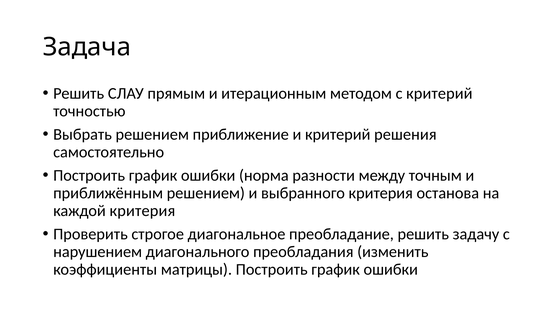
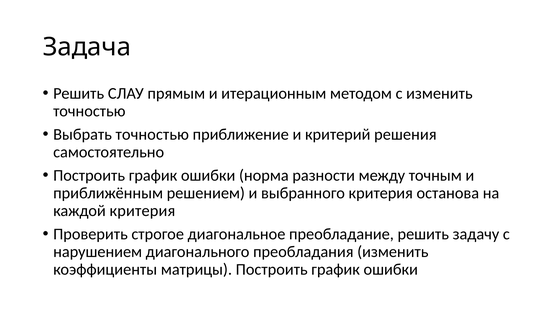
с критерий: критерий -> изменить
Выбрать решением: решением -> точностью
